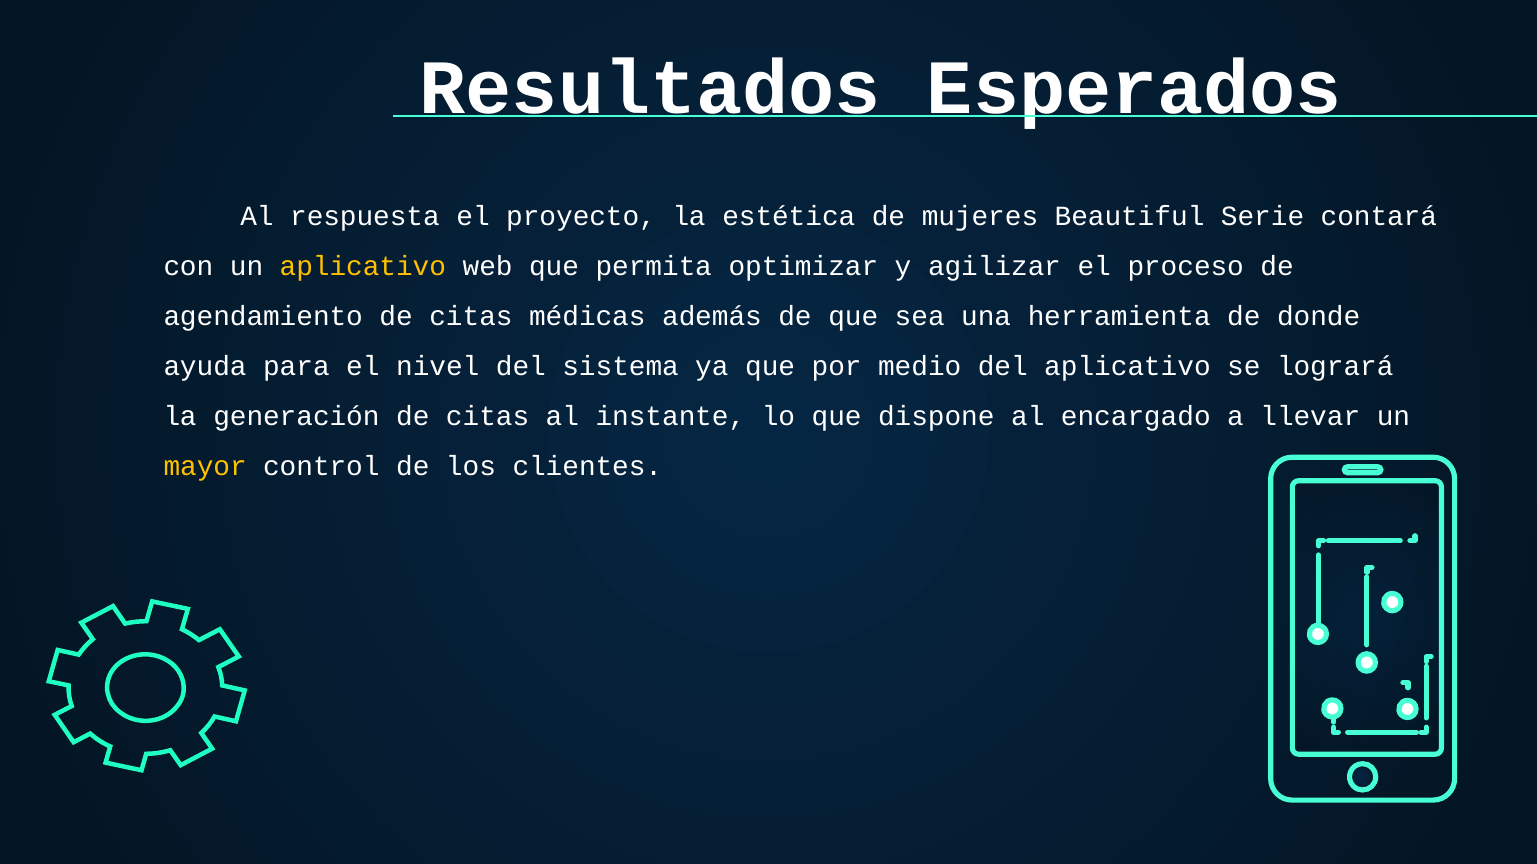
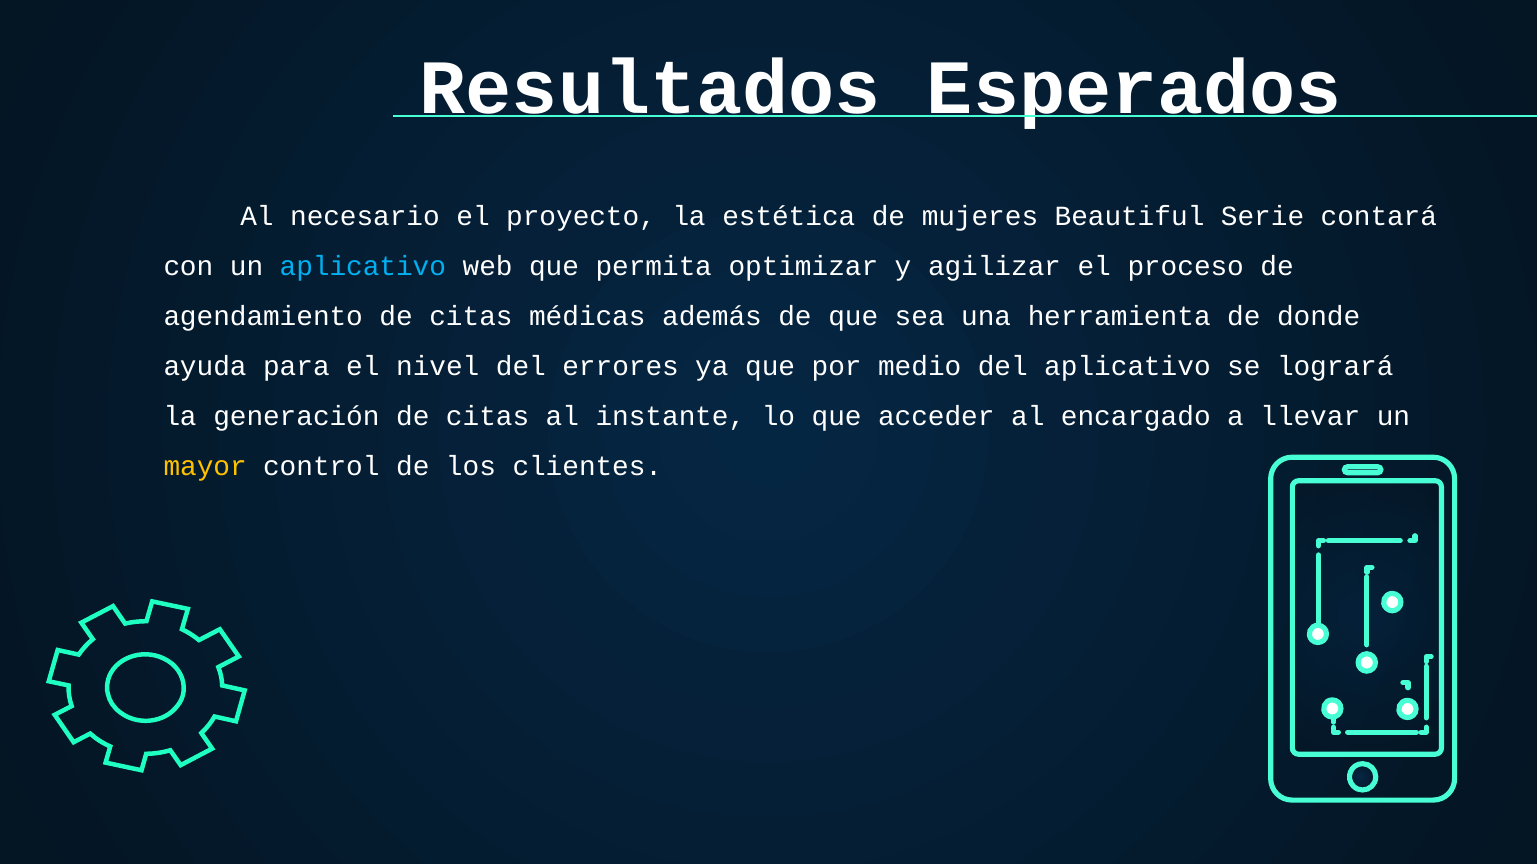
respuesta: respuesta -> necesario
aplicativo at (363, 266) colour: yellow -> light blue
sistema: sistema -> errores
dispone: dispone -> acceder
